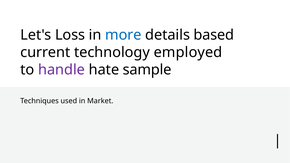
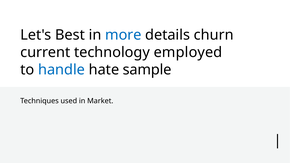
Loss: Loss -> Best
based: based -> churn
handle colour: purple -> blue
